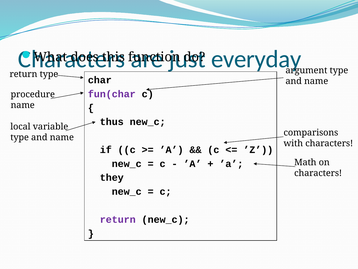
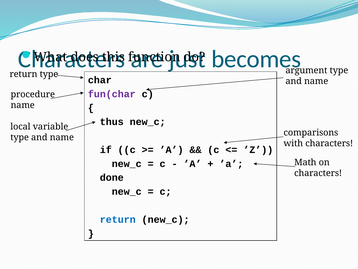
everyday: everyday -> becomes
they: they -> done
return at (118, 219) colour: purple -> blue
